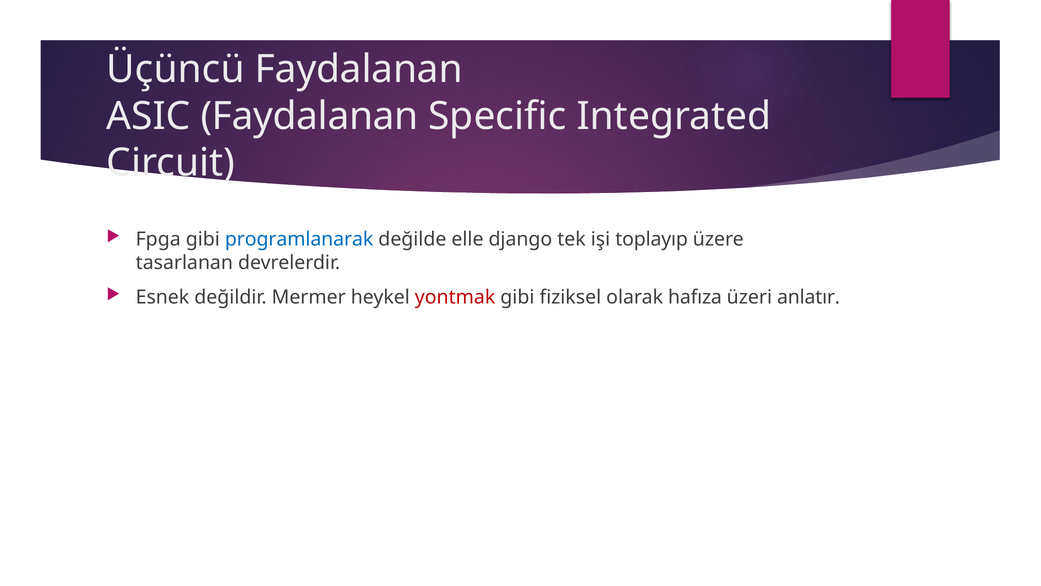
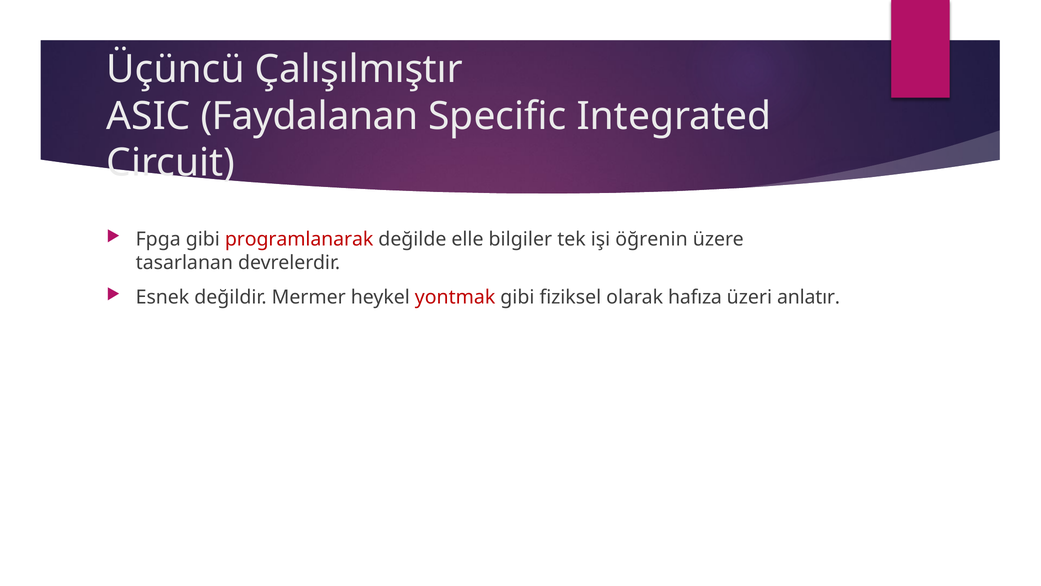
Üçüncü Faydalanan: Faydalanan -> Çalışılmıştır
programlanarak colour: blue -> red
django: django -> bilgiler
toplayıp: toplayıp -> öğrenin
